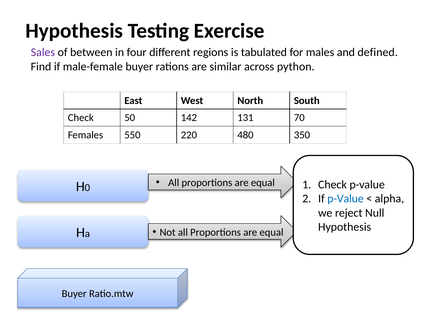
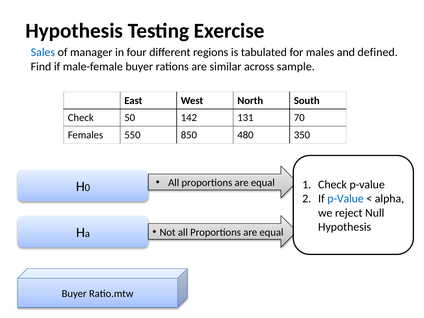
Sales colour: purple -> blue
between: between -> manager
python: python -> sample
220: 220 -> 850
